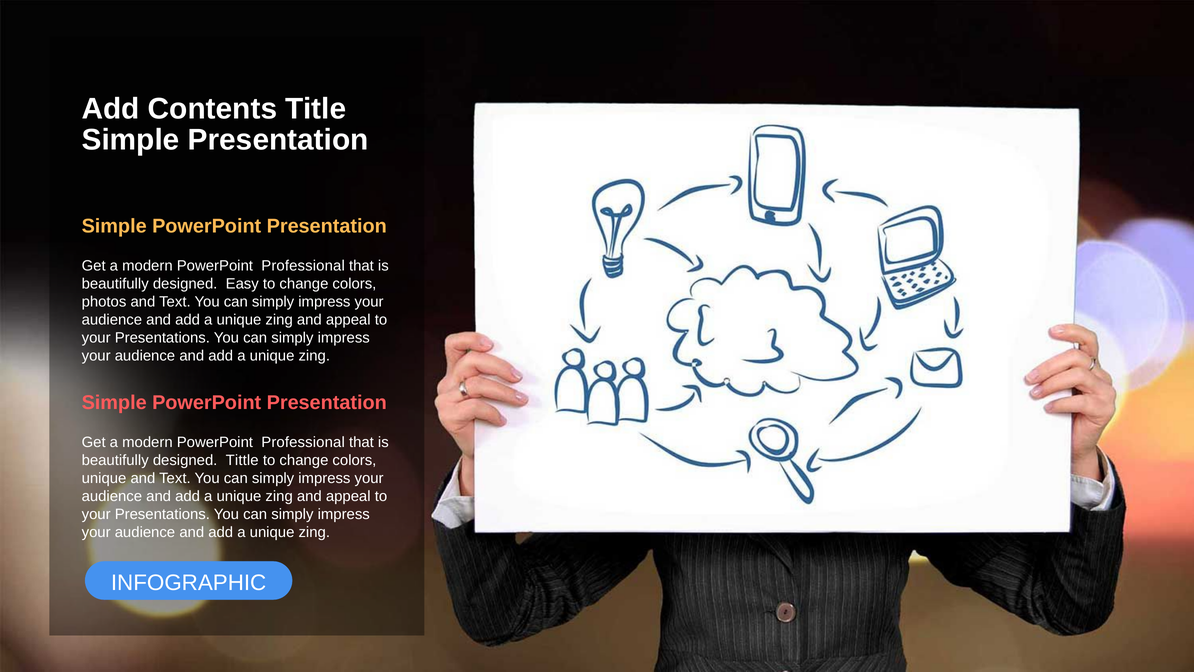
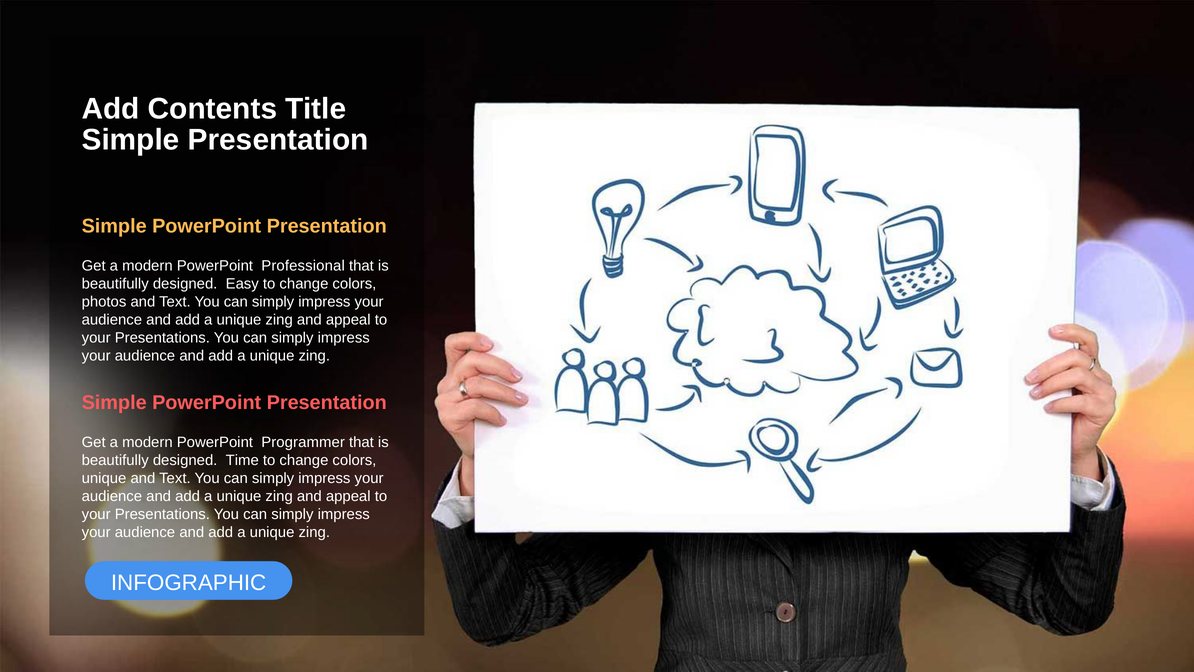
Professional at (303, 442): Professional -> Programmer
Tittle: Tittle -> Time
